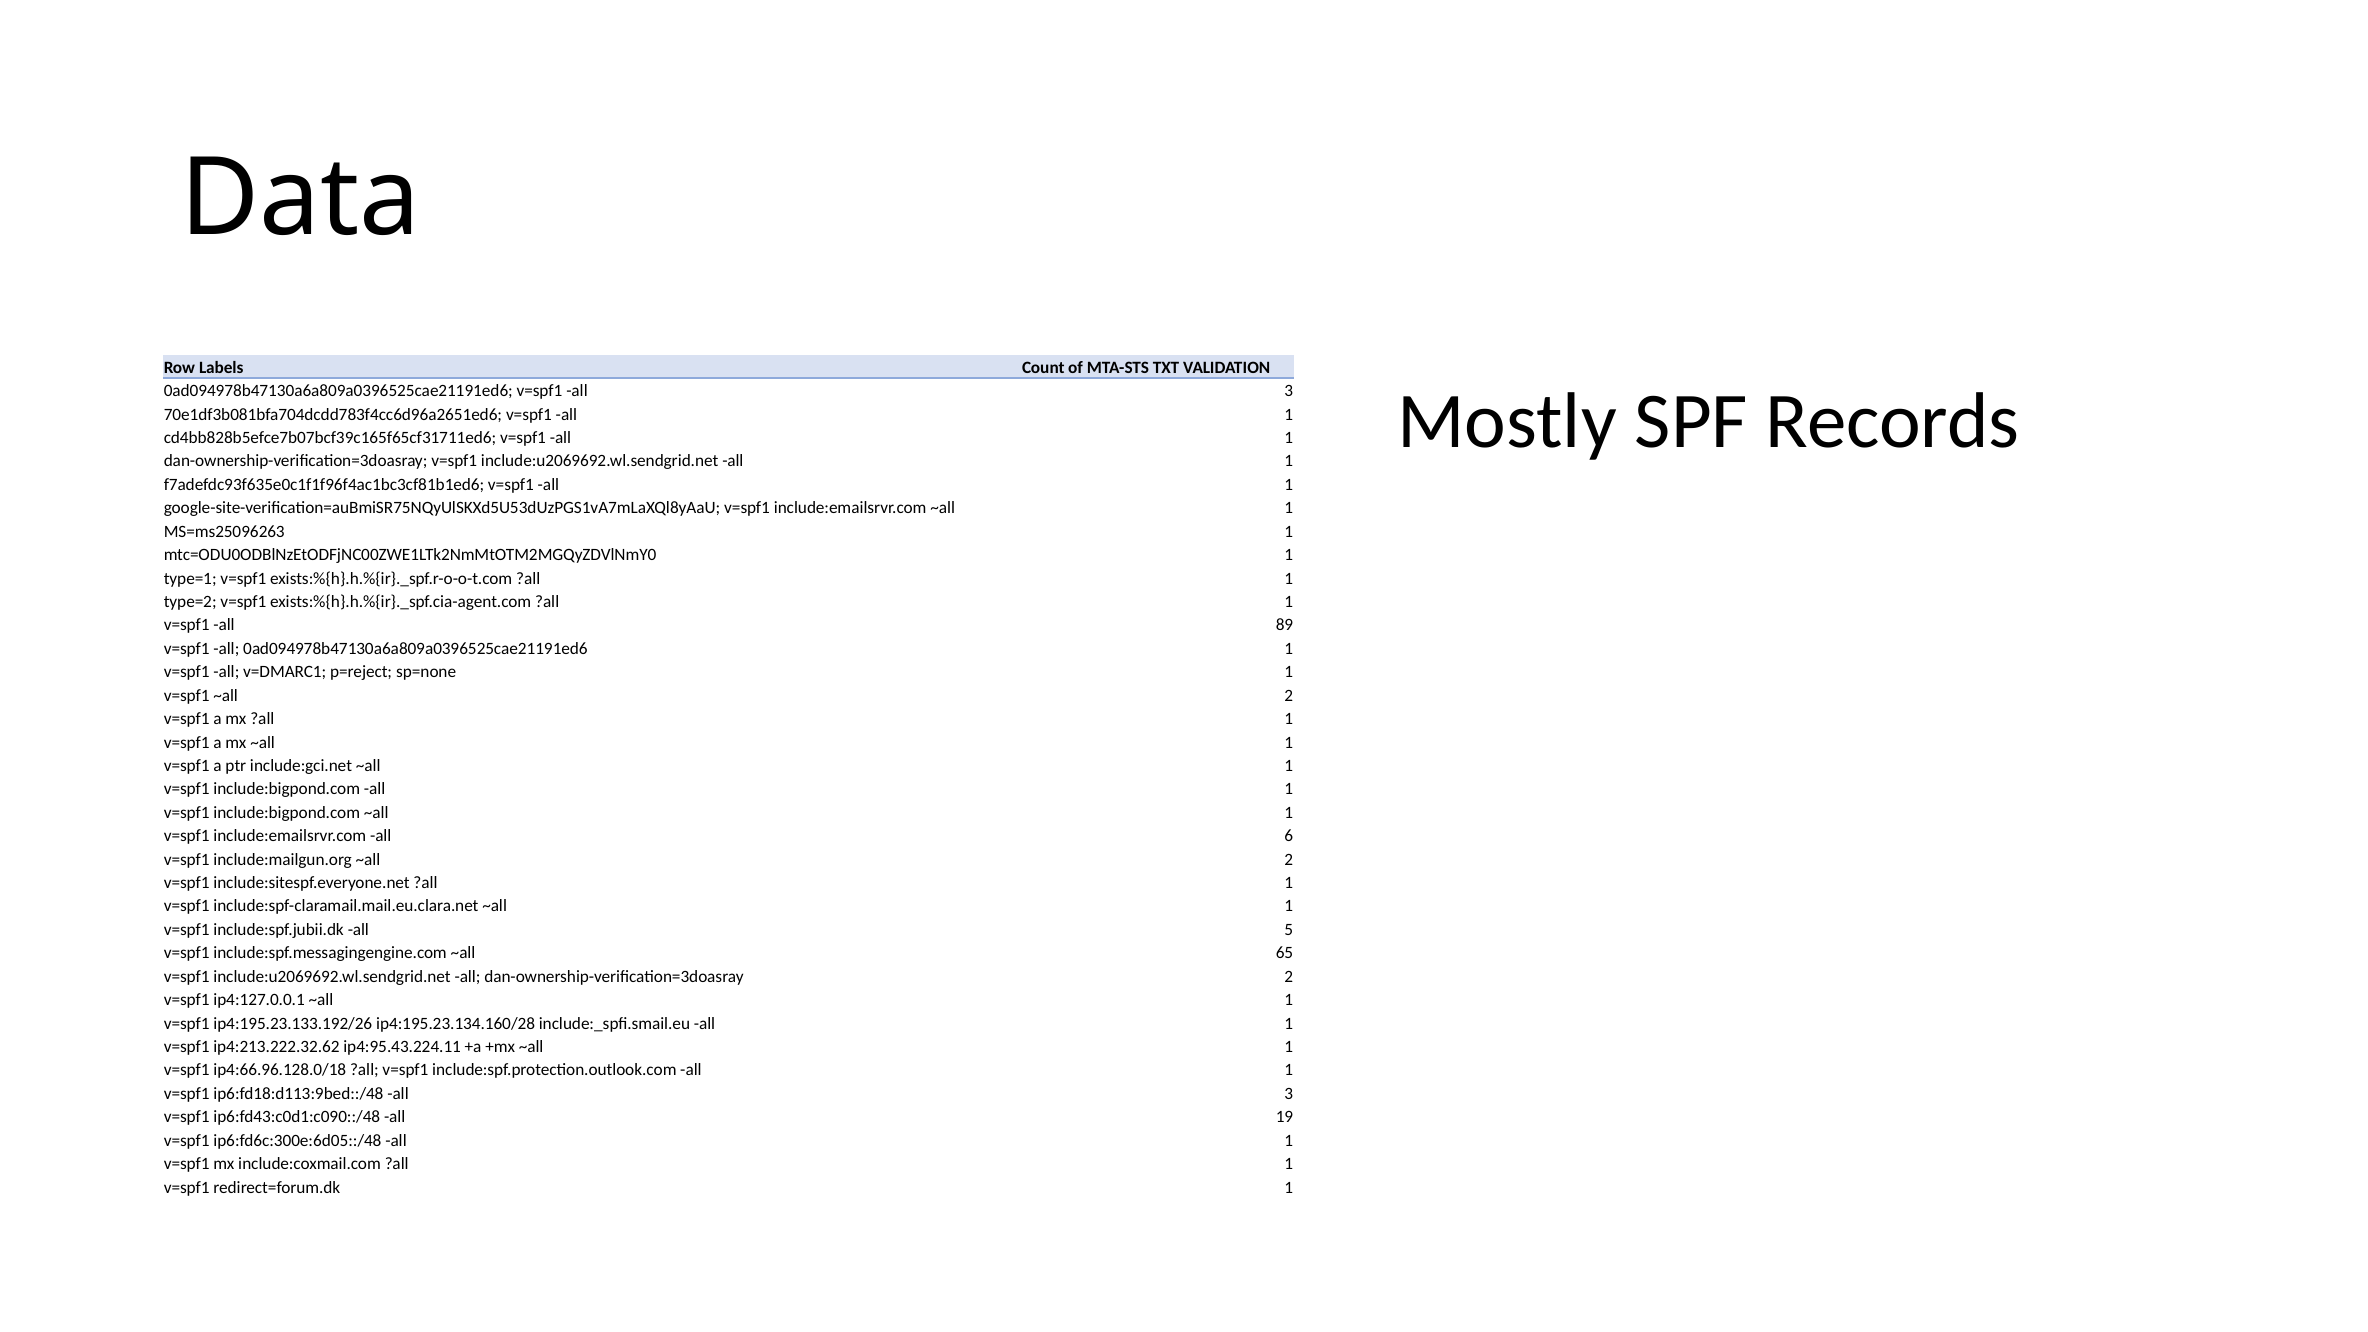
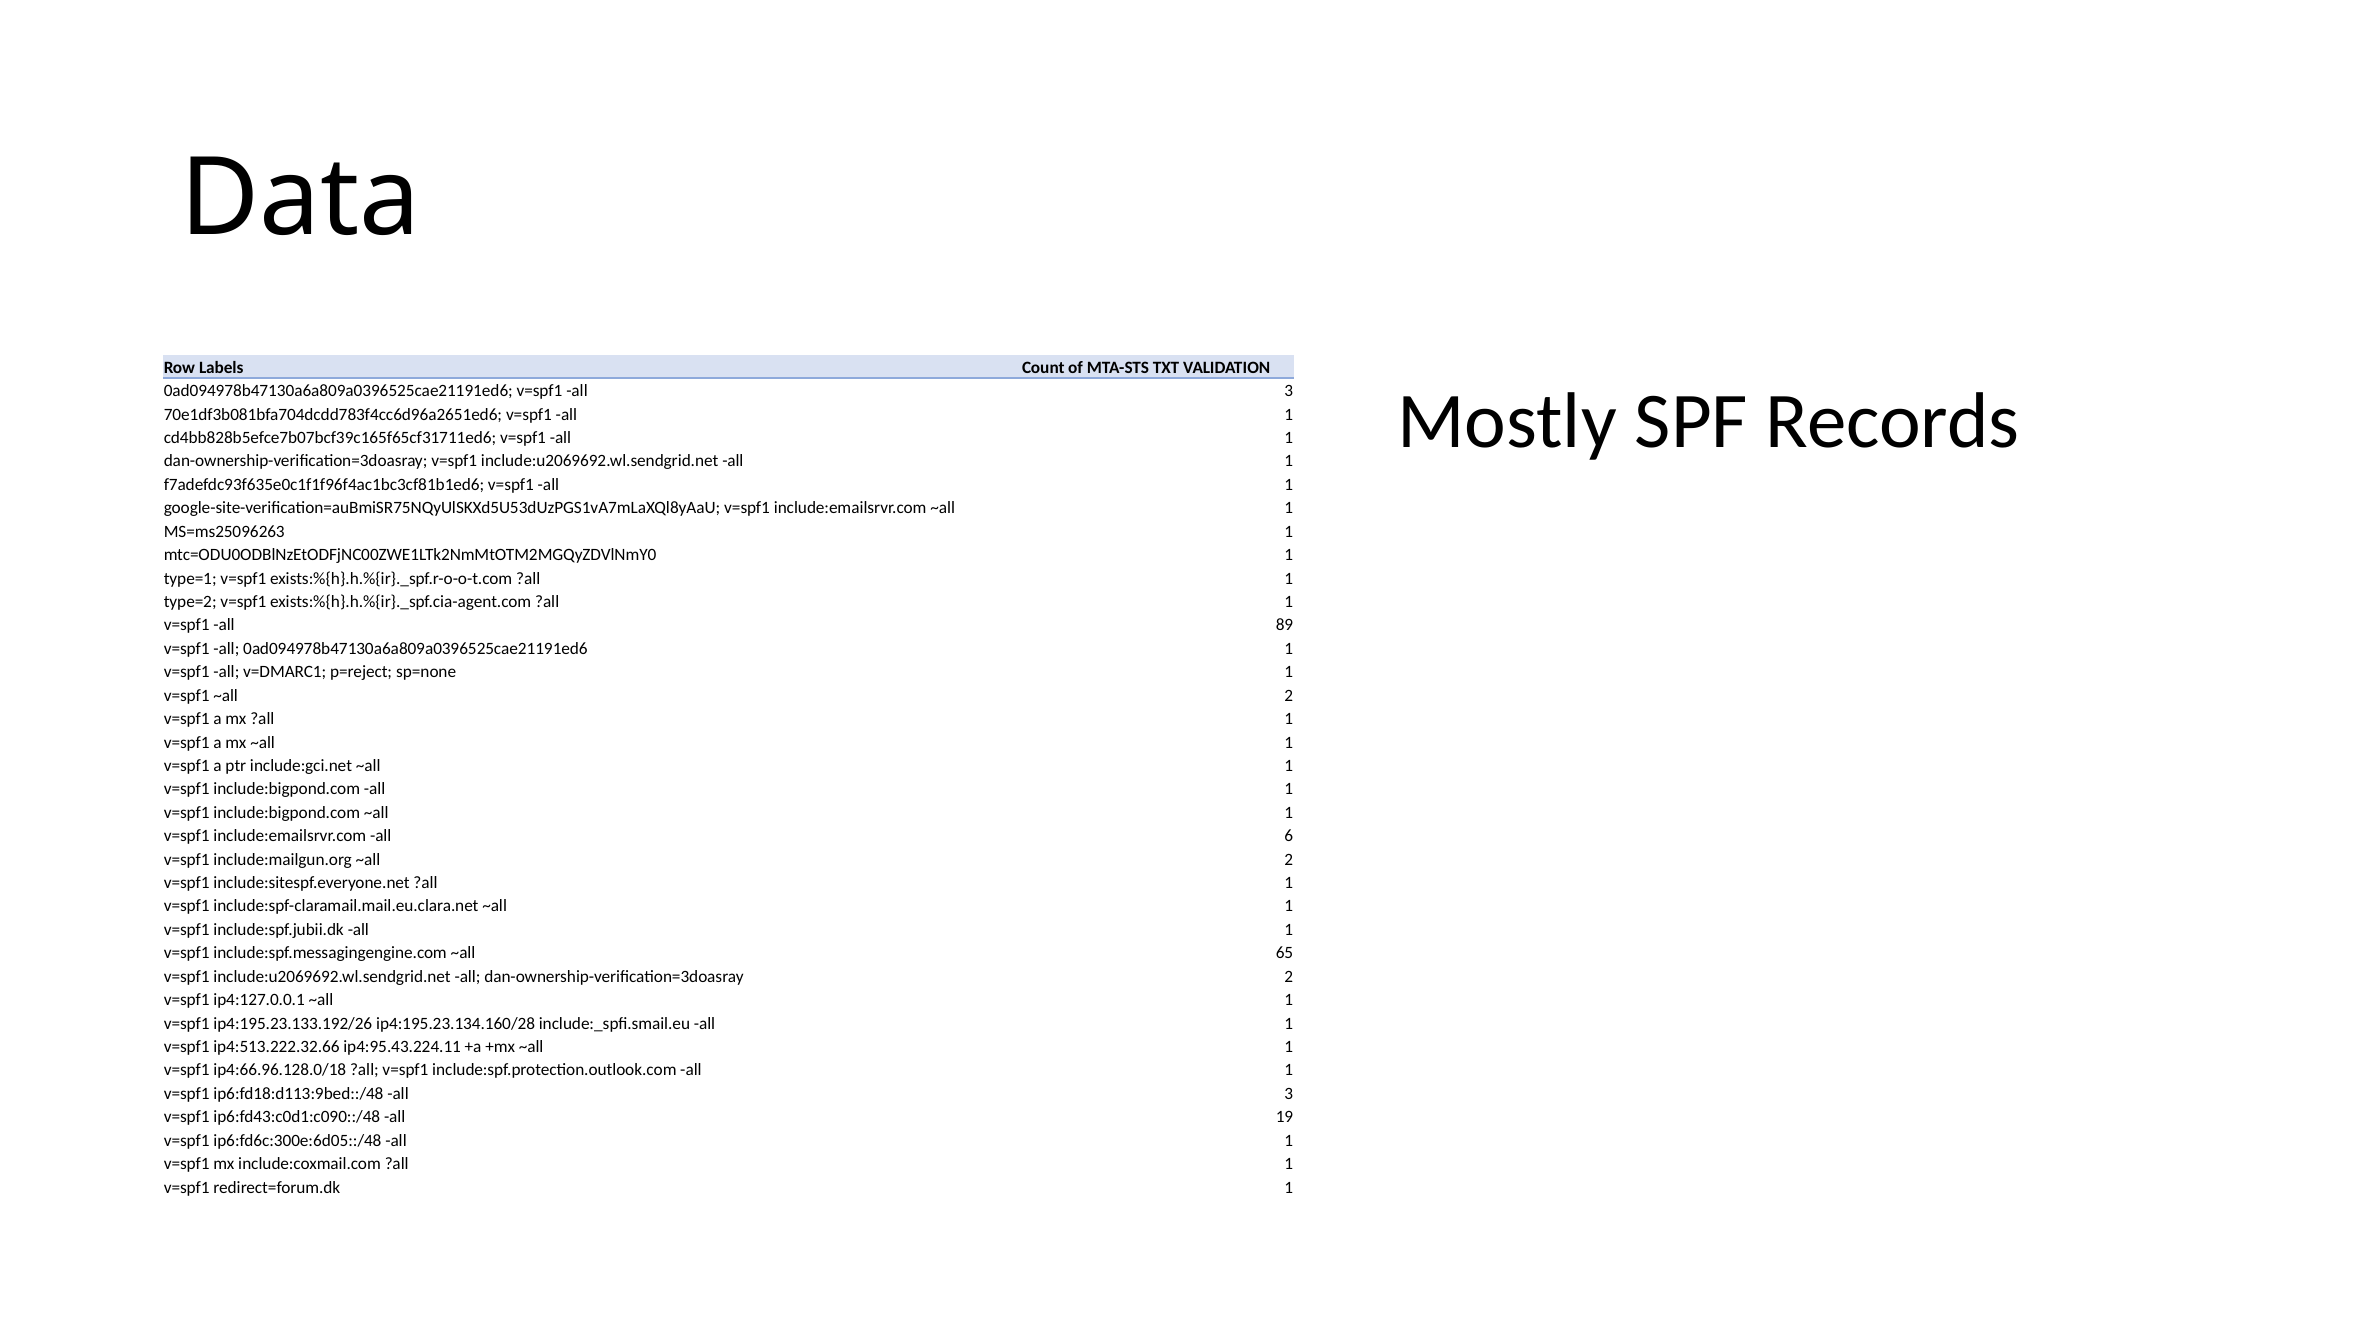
include:spf.jubii.dk all 5: 5 -> 1
ip4:213.222.32.62: ip4:213.222.32.62 -> ip4:513.222.32.66
